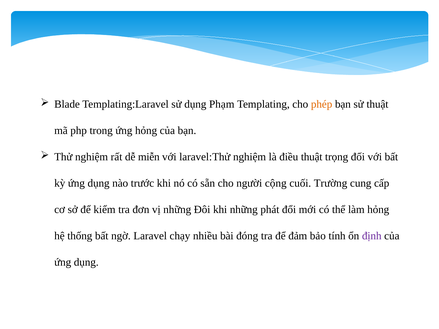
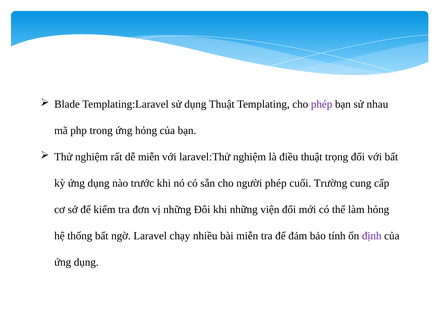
dụng Phạm: Phạm -> Thuật
phép at (322, 104) colour: orange -> purple
sử thuật: thuật -> nhau
người cộng: cộng -> phép
phát: phát -> viện
bài đóng: đóng -> miễn
